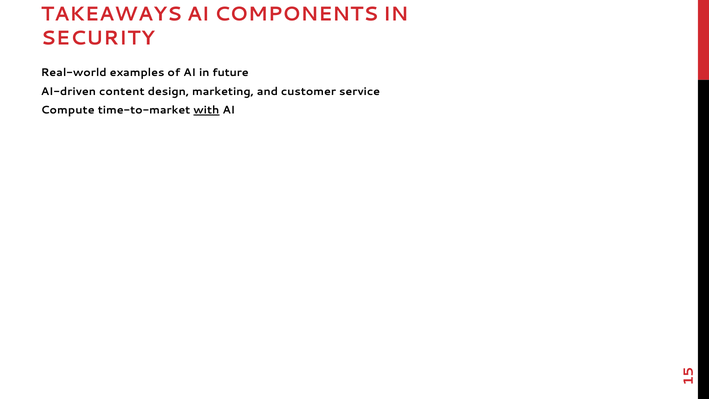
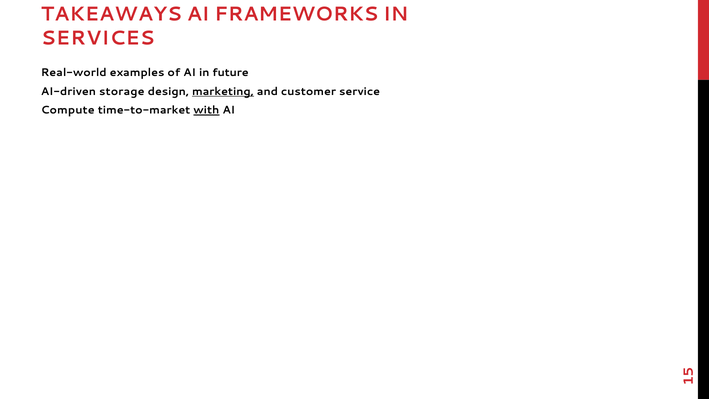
COMPONENTS: COMPONENTS -> FRAMEWORKS
SECURITY: SECURITY -> SERVICES
content: content -> storage
marketing underline: none -> present
